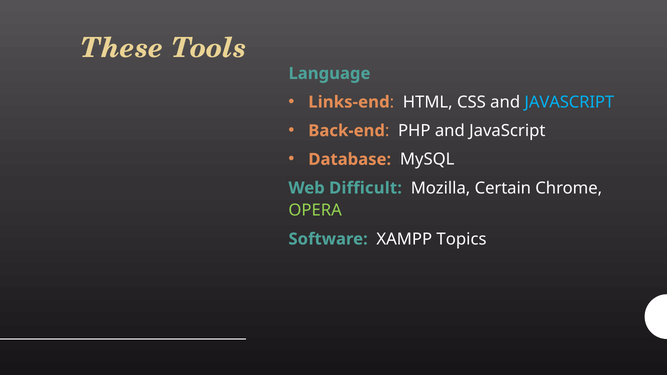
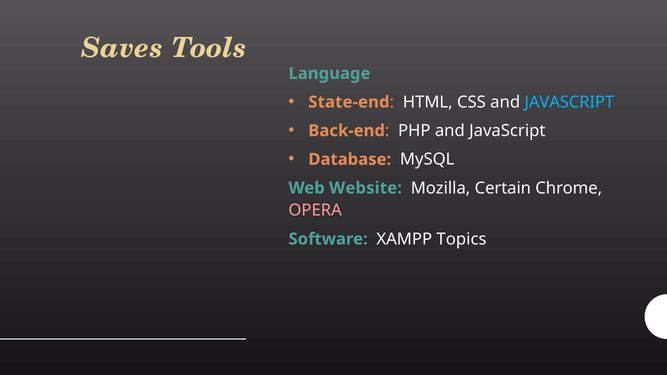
These: These -> Saves
Links-end: Links-end -> State-end
Difficult: Difficult -> Website
OPERA colour: light green -> pink
